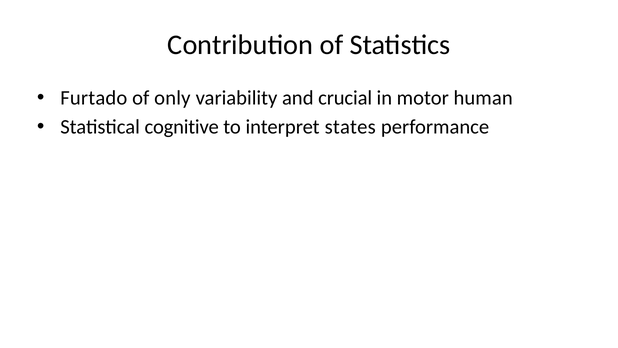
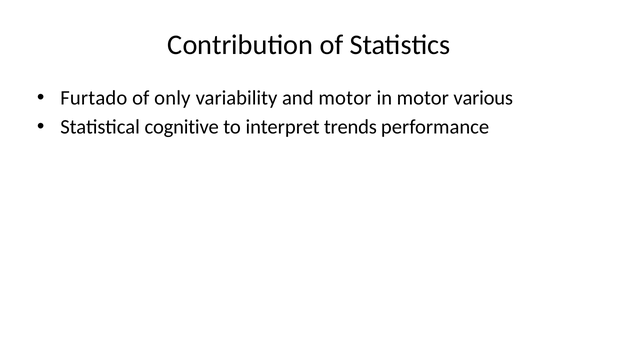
and crucial: crucial -> motor
human: human -> various
states: states -> trends
